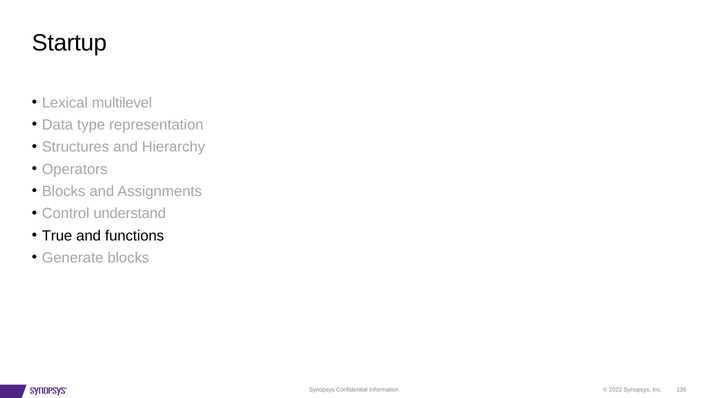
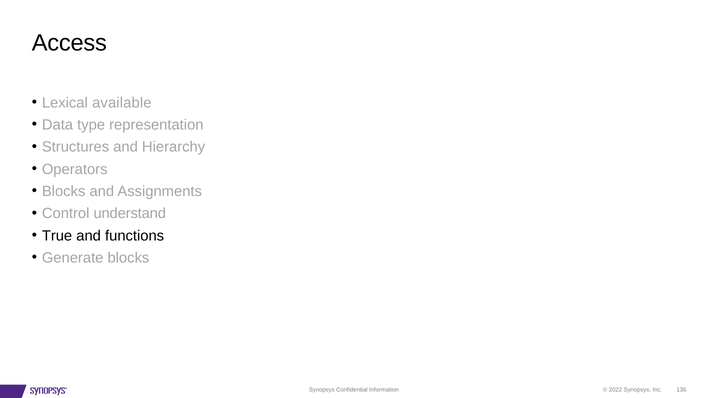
Startup: Startup -> Access
multilevel: multilevel -> available
